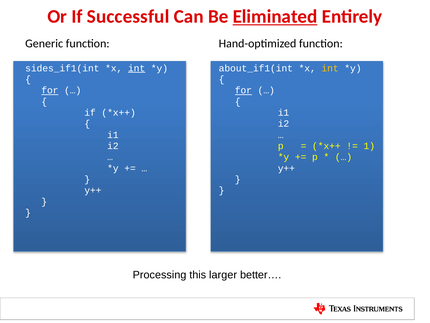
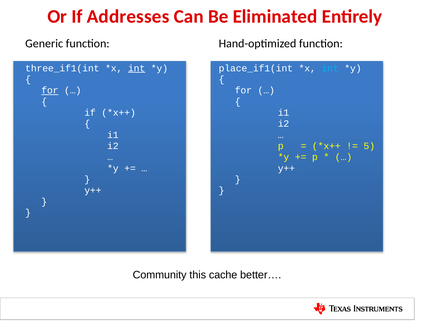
Successful: Successful -> Addresses
Eliminated underline: present -> none
sides_if1(int: sides_if1(int -> three_if1(int
about_if1(int: about_if1(int -> place_if1(int
int at (330, 68) colour: yellow -> light blue
for at (243, 90) underline: present -> none
1: 1 -> 5
Processing: Processing -> Community
larger: larger -> cache
